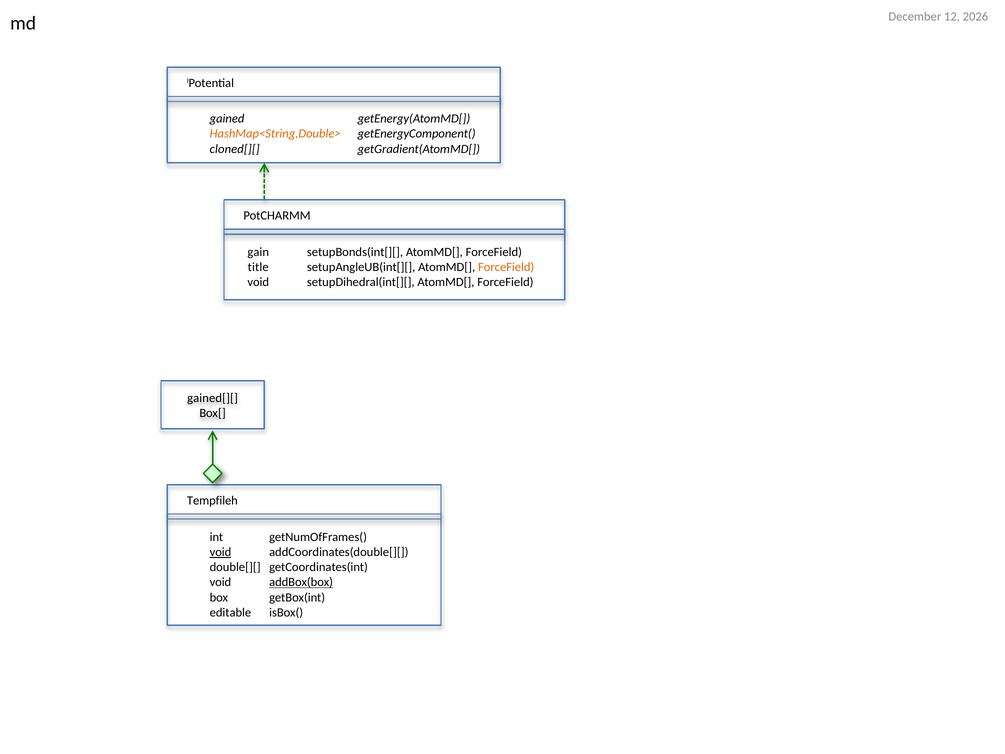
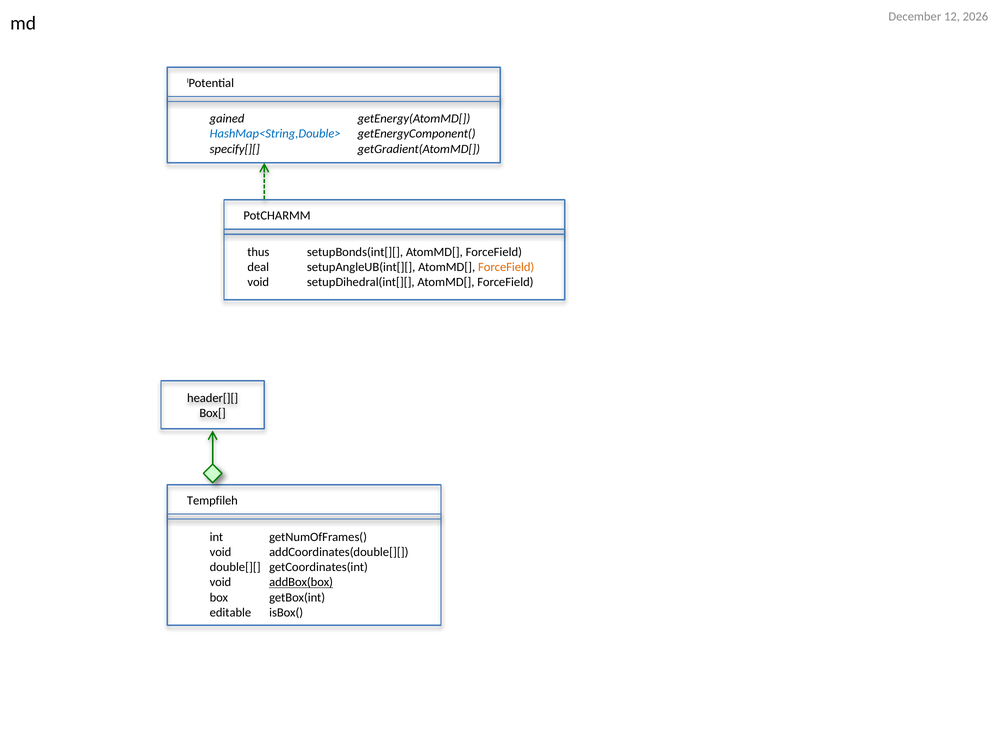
HashMap<String,Double> colour: orange -> blue
cloned[][: cloned[][ -> specify[][
gain: gain -> thus
title: title -> deal
gained[][: gained[][ -> header[][
void at (220, 552) underline: present -> none
